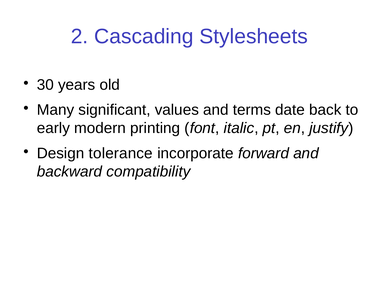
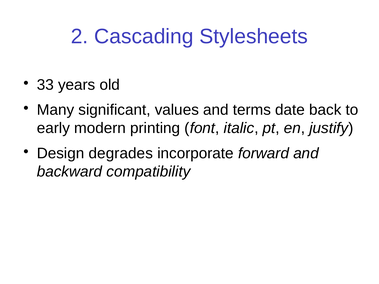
30: 30 -> 33
tolerance: tolerance -> degrades
